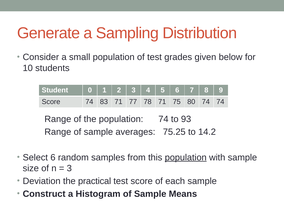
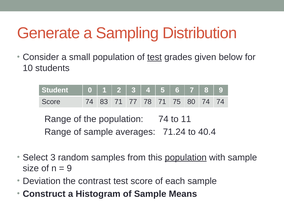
test at (154, 57) underline: none -> present
93: 93 -> 11
75.25: 75.25 -> 71.24
14.2: 14.2 -> 40.4
Select 6: 6 -> 3
3 at (69, 168): 3 -> 9
practical: practical -> contrast
